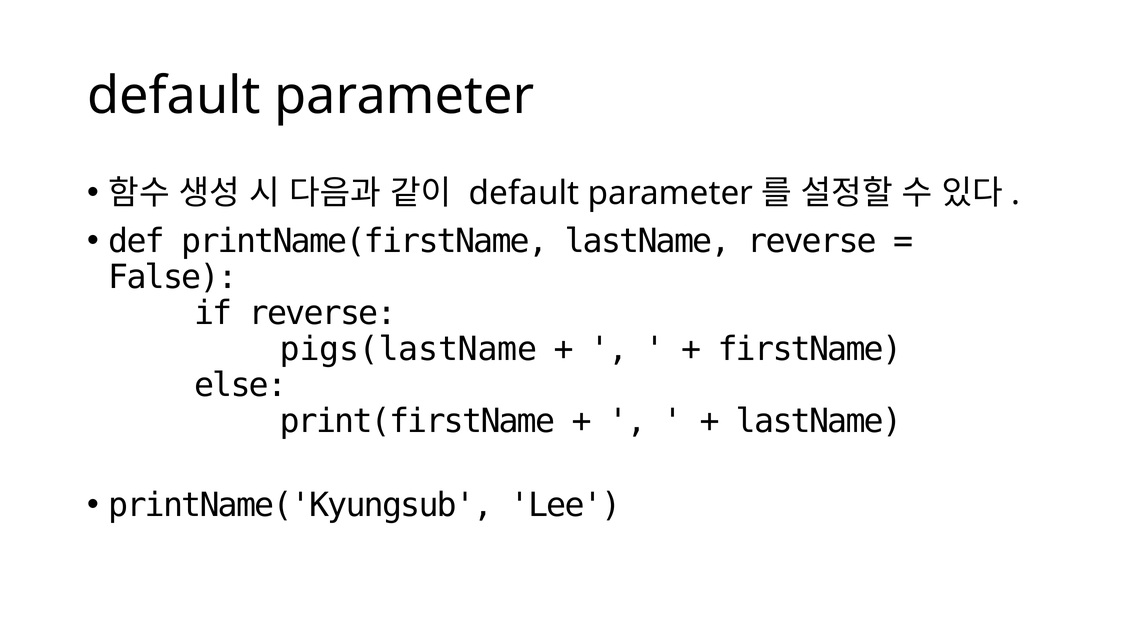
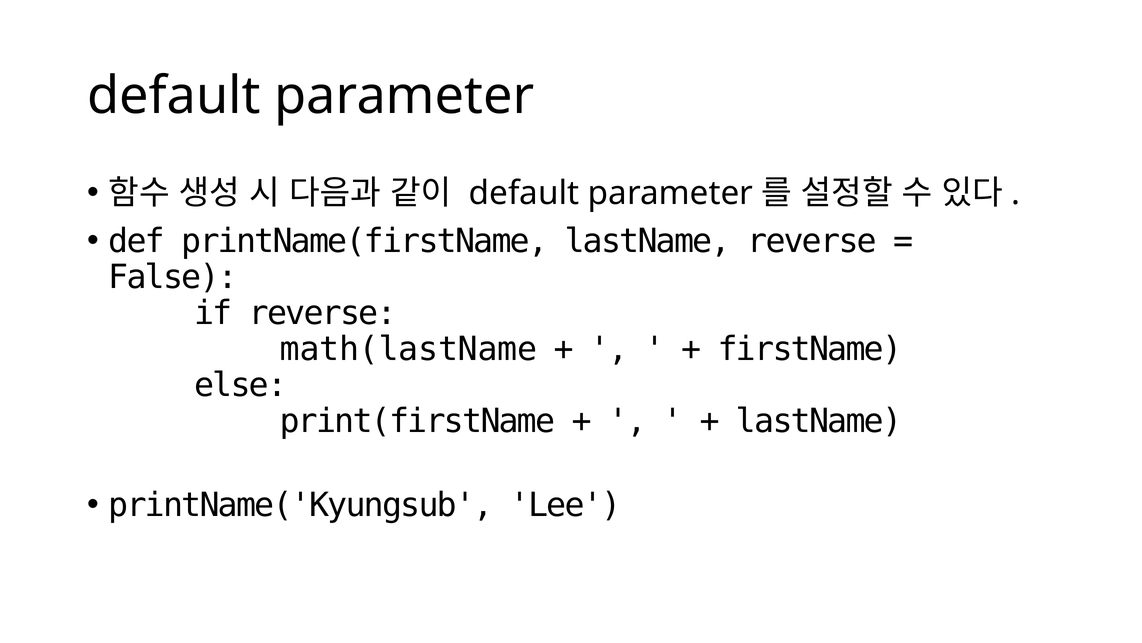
pigs(lastName: pigs(lastName -> math(lastName
